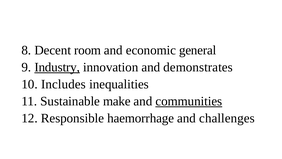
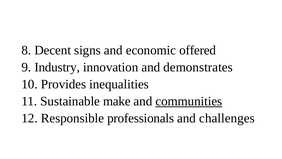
room: room -> signs
general: general -> offered
Industry underline: present -> none
Includes: Includes -> Provides
haemorrhage: haemorrhage -> professionals
